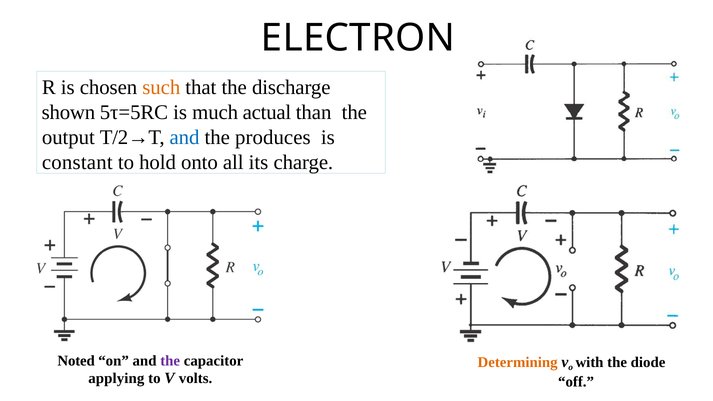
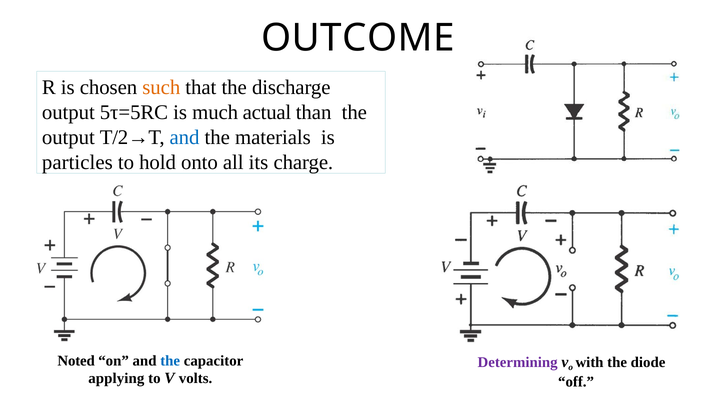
ELECTRON: ELECTRON -> OUTCOME
shown at (68, 112): shown -> output
produces: produces -> materials
constant: constant -> particles
the at (170, 361) colour: purple -> blue
Determining colour: orange -> purple
